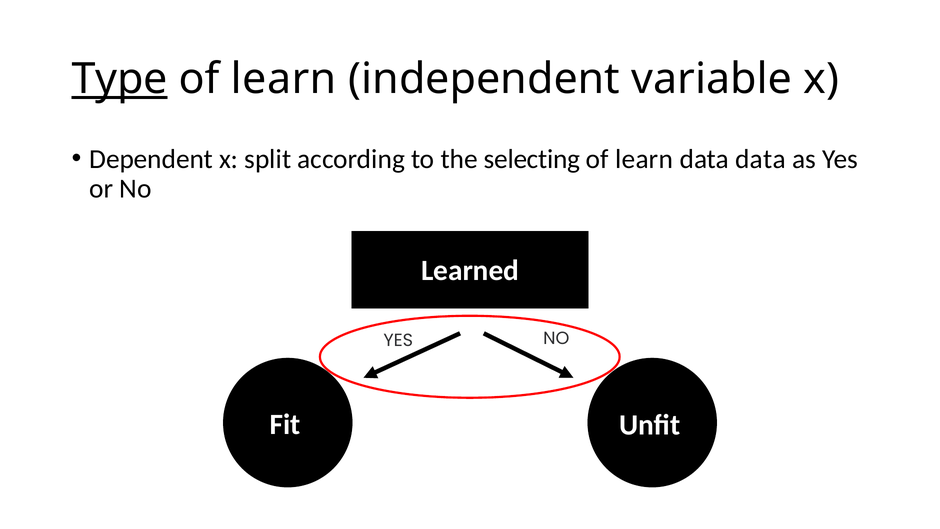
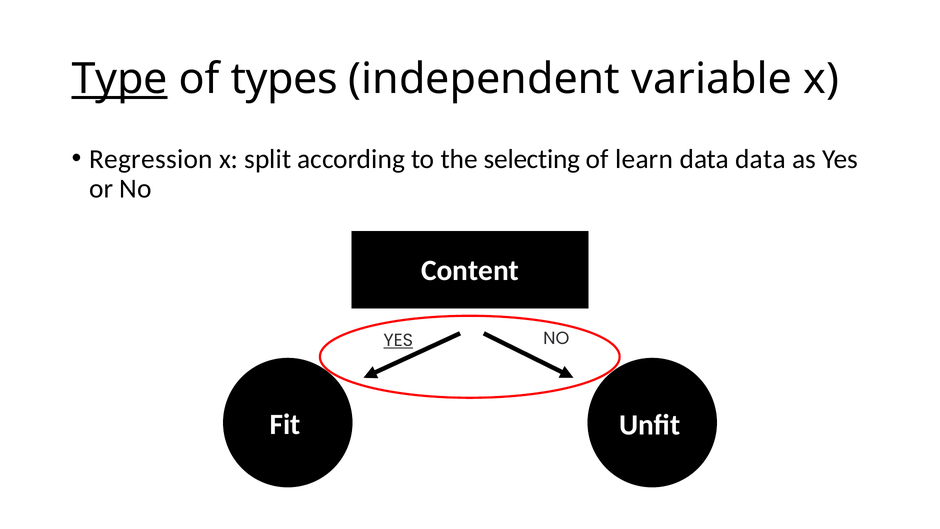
learn at (284, 79): learn -> types
Dependent: Dependent -> Regression
Learned: Learned -> Content
YES at (398, 340) underline: none -> present
